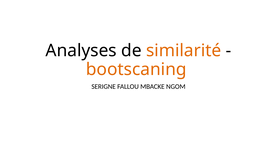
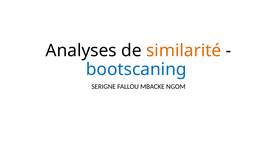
bootscaning colour: orange -> blue
